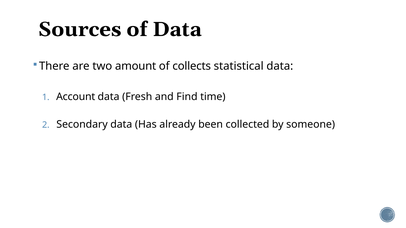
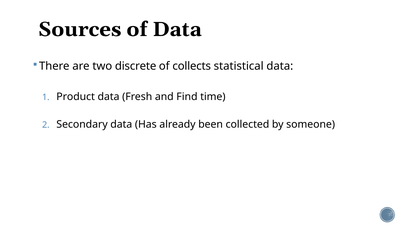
amount: amount -> discrete
Account: Account -> Product
